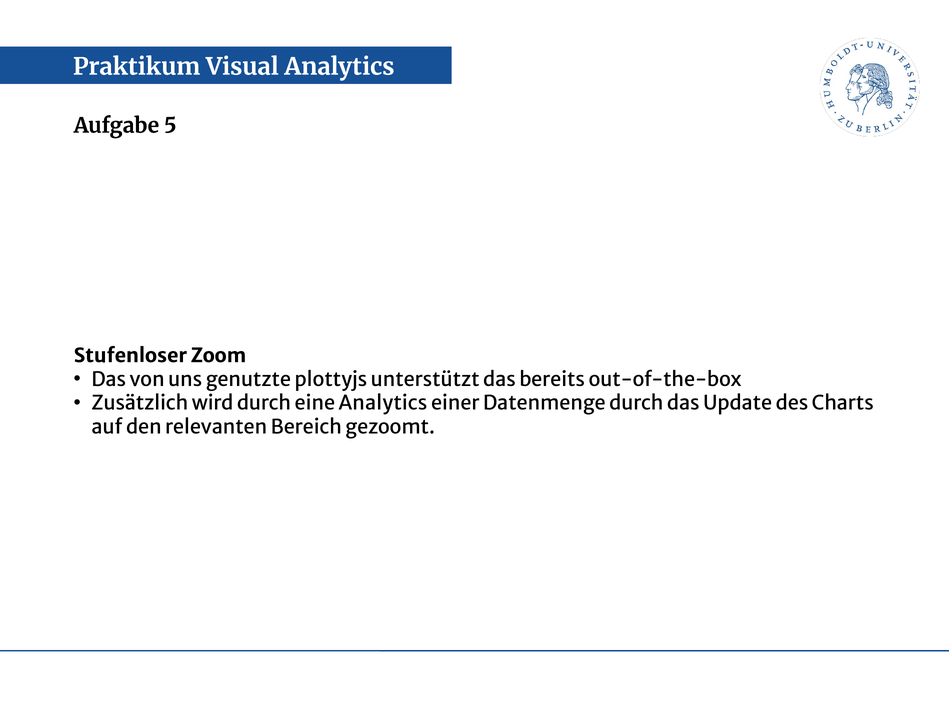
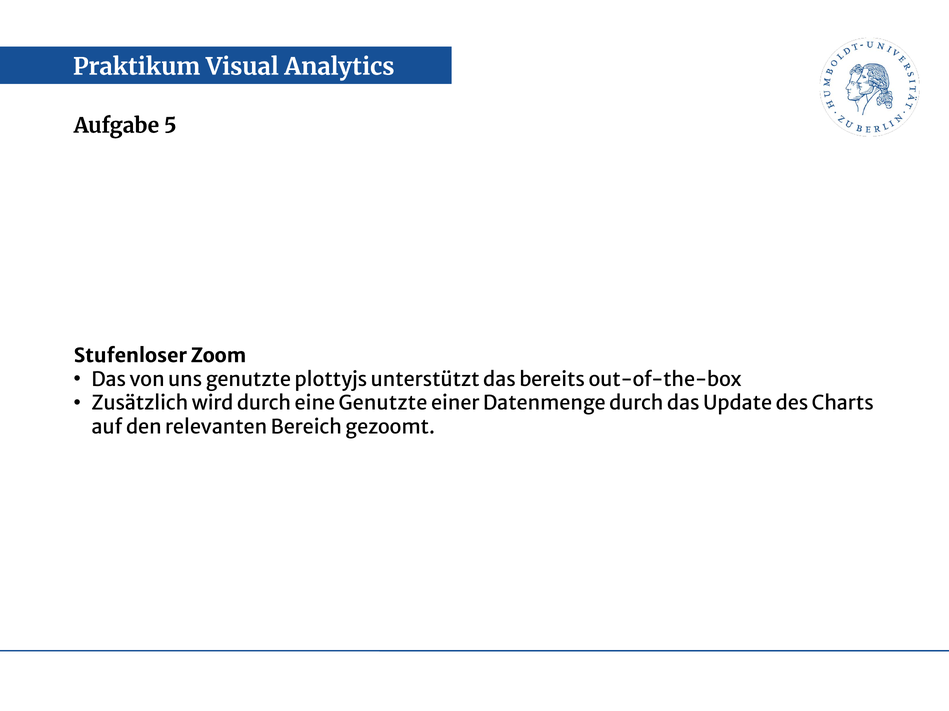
eine Analytics: Analytics -> Genutzte
